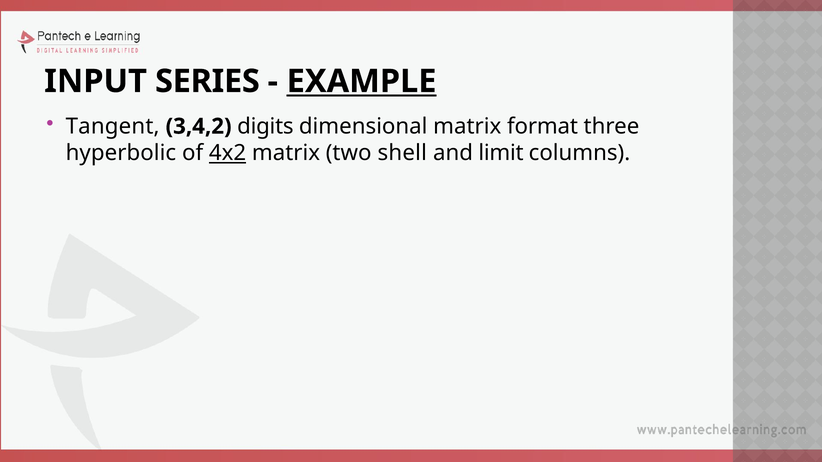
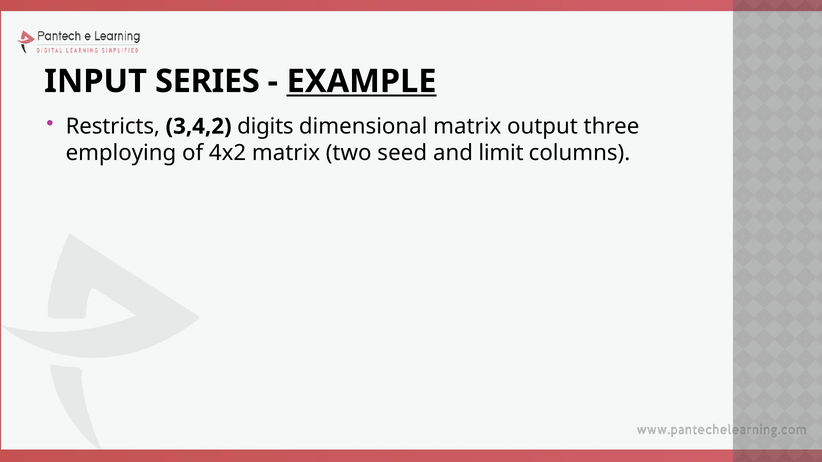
Tangent: Tangent -> Restricts
format: format -> output
hyperbolic: hyperbolic -> employing
4x2 underline: present -> none
shell: shell -> seed
